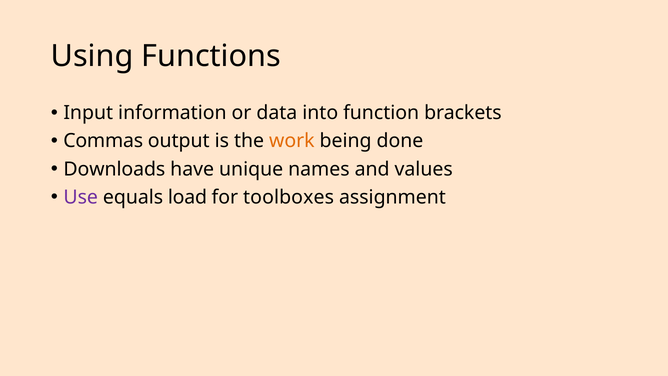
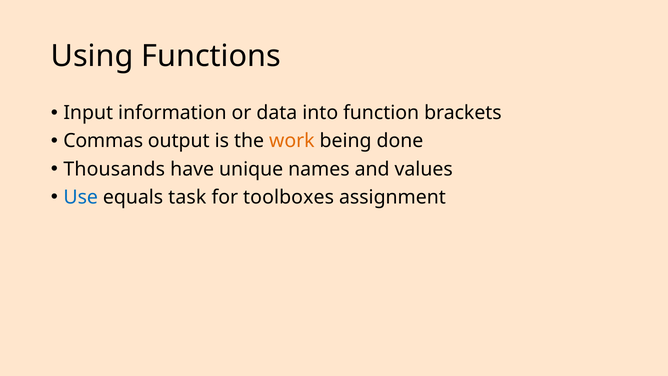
Downloads: Downloads -> Thousands
Use colour: purple -> blue
load: load -> task
